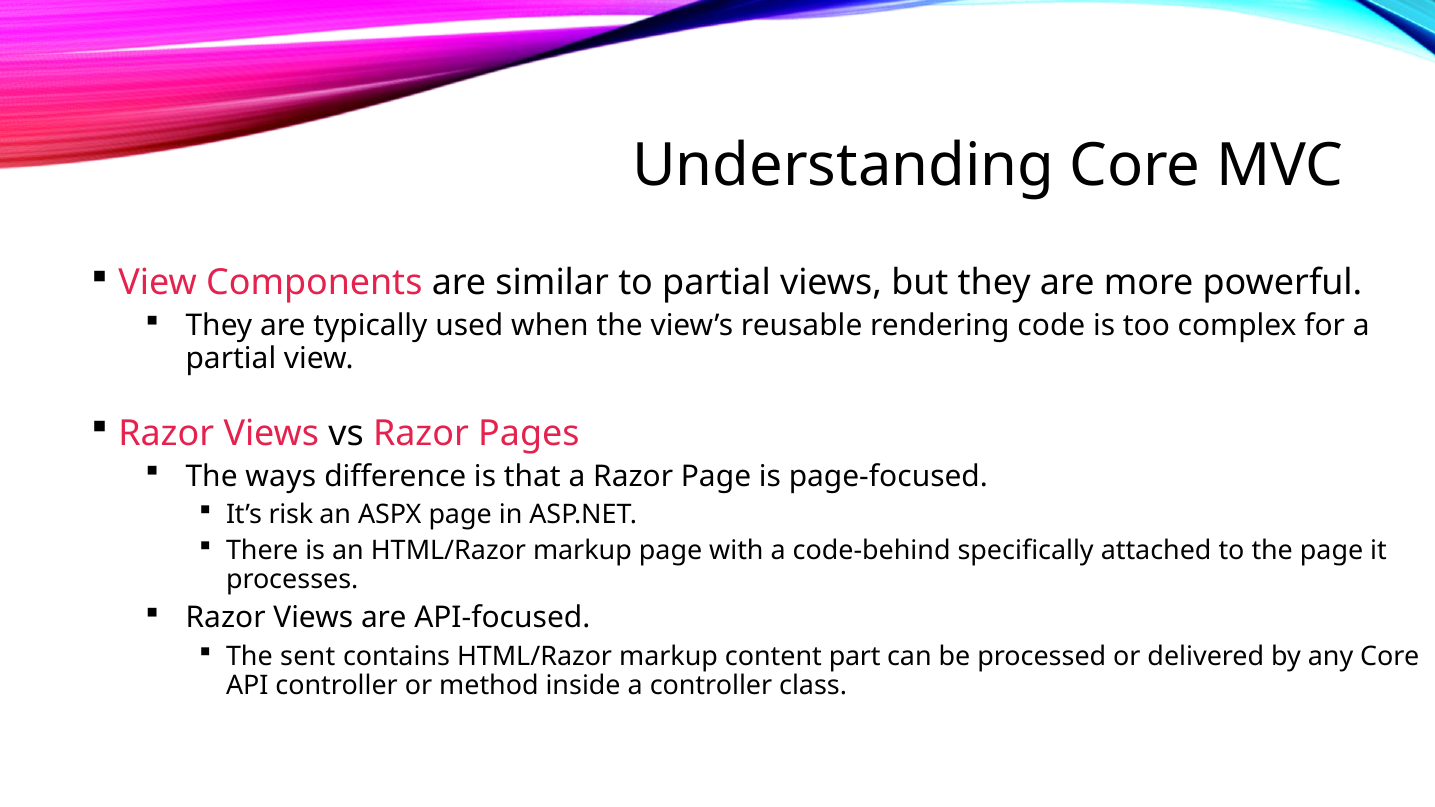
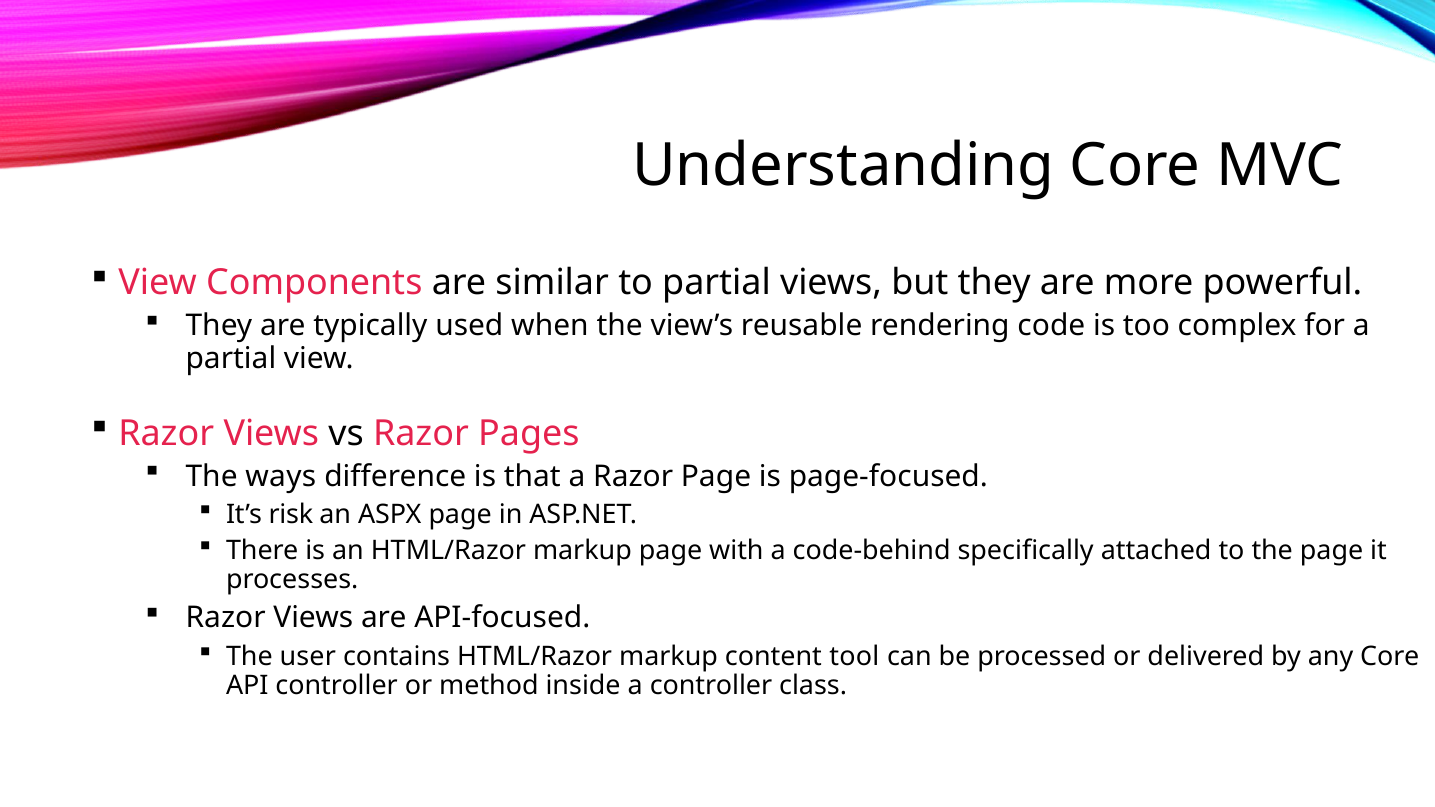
sent: sent -> user
part: part -> tool
